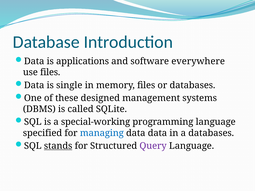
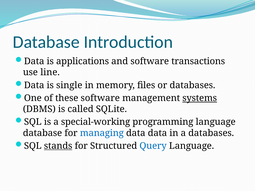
everywhere: everywhere -> transactions
use files: files -> line
these designed: designed -> software
systems underline: none -> present
specified at (42, 133): specified -> database
Query colour: purple -> blue
